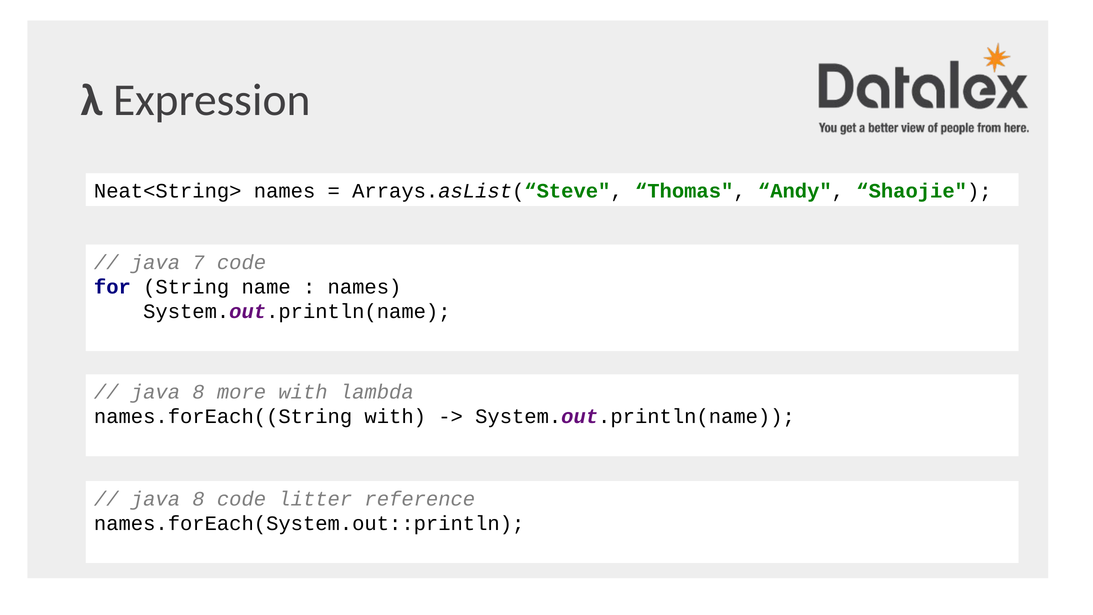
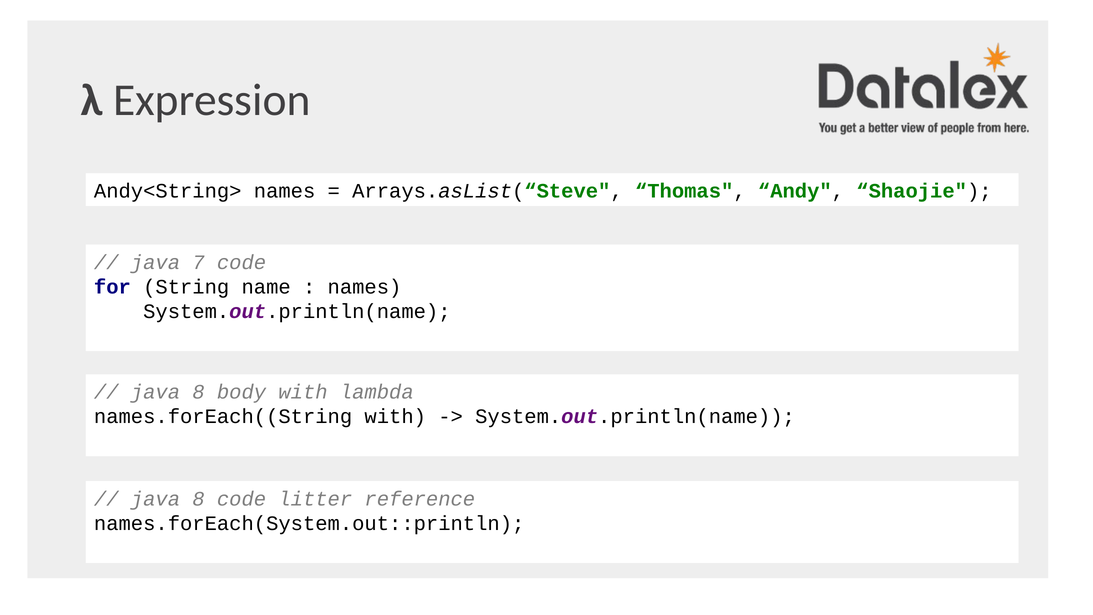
Neat<String>: Neat<String> -> Andy<String>
more: more -> body
